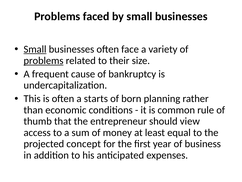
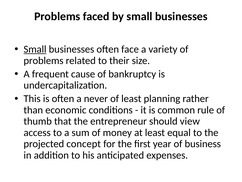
problems at (44, 60) underline: present -> none
starts: starts -> never
of born: born -> least
